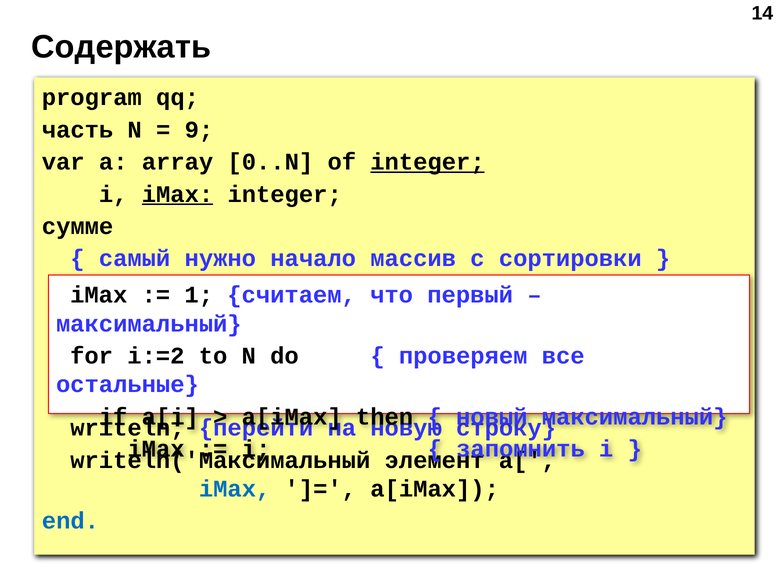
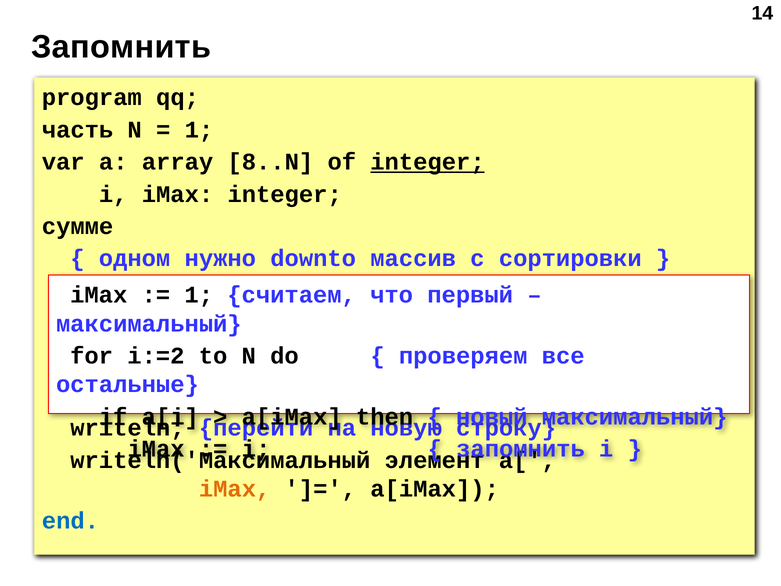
Содержать at (121, 47): Содержать -> Запомнить
9 at (199, 130): 9 -> 1
0..N: 0..N -> 8..N
iMax at (178, 194) underline: present -> none
самый: самый -> одном
начало: начало -> downto
iMax at (235, 489) colour: blue -> orange
